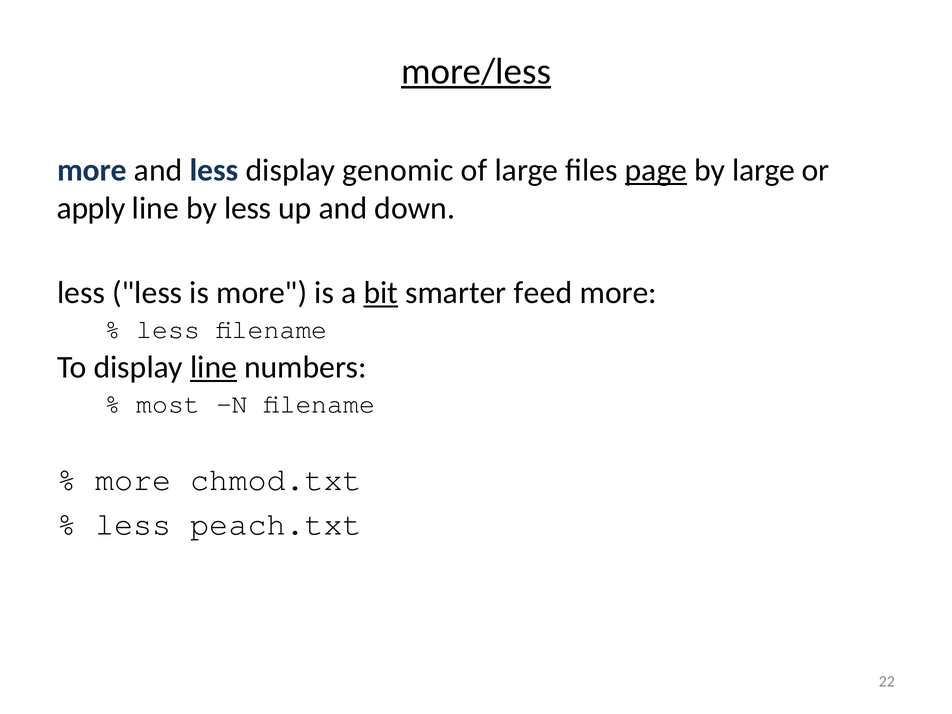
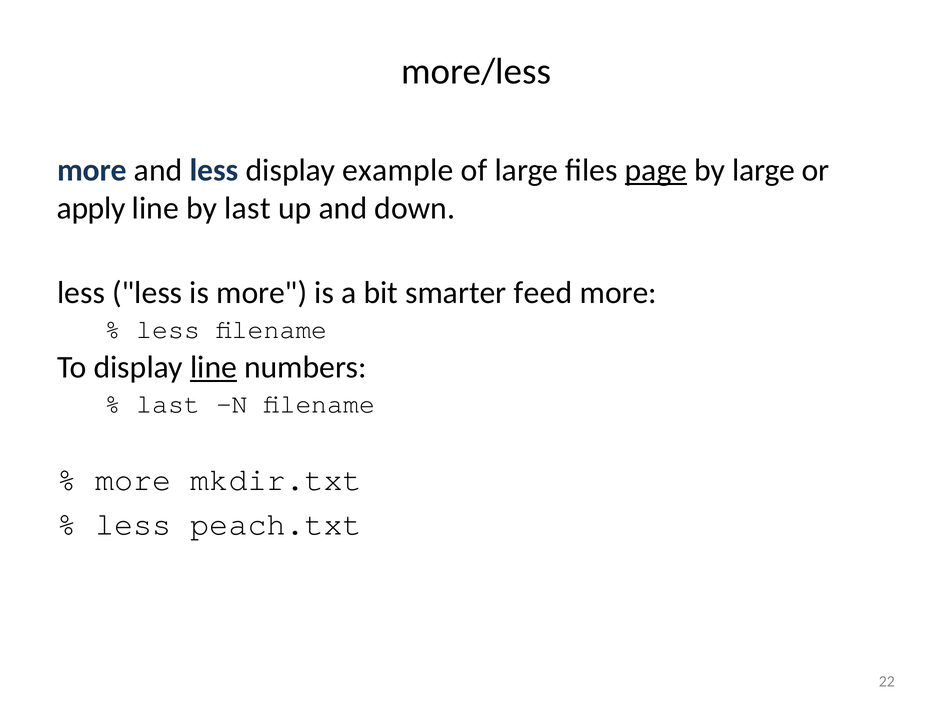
more/less underline: present -> none
genomic: genomic -> example
by less: less -> last
bit underline: present -> none
most at (168, 404): most -> last
chmod.txt: chmod.txt -> mkdir.txt
